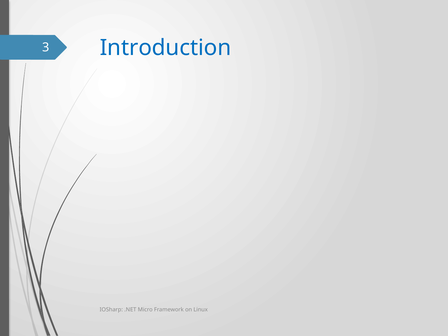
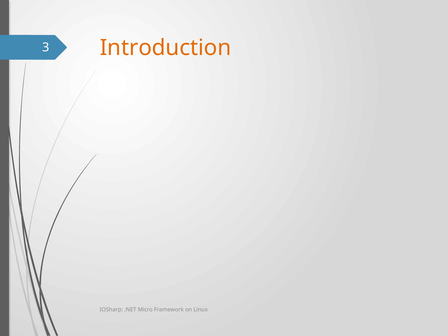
Introduction colour: blue -> orange
